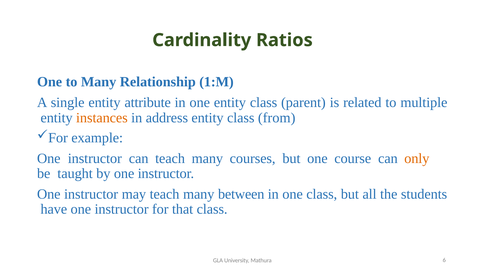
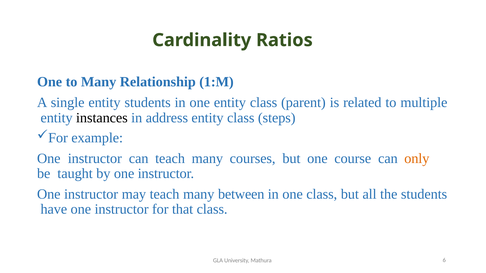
entity attribute: attribute -> students
instances colour: orange -> black
from: from -> steps
